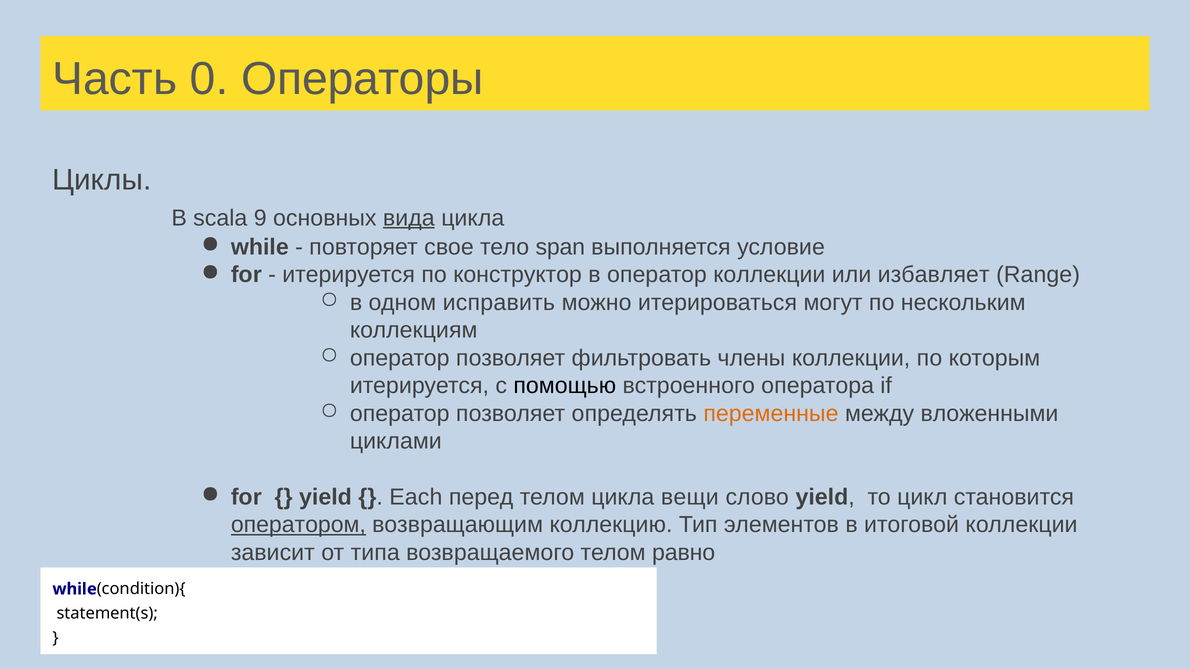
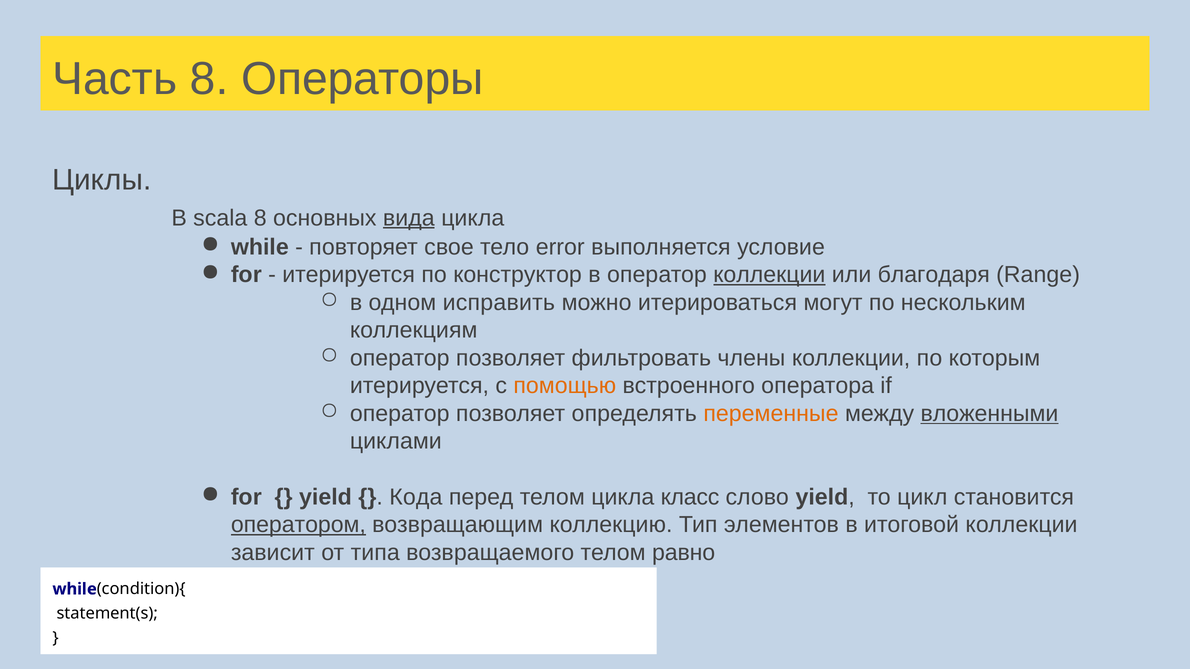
Часть 0: 0 -> 8
scala 9: 9 -> 8
span: span -> error
коллекции at (769, 275) underline: none -> present
избавляет: избавляет -> благодаря
помощью colour: black -> orange
вложенными underline: none -> present
Each: Each -> Кода
вещи: вещи -> класс
